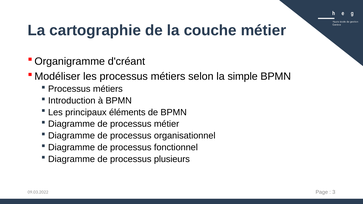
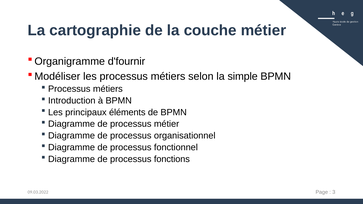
d'créant: d'créant -> d'fournir
plusieurs: plusieurs -> fonctions
